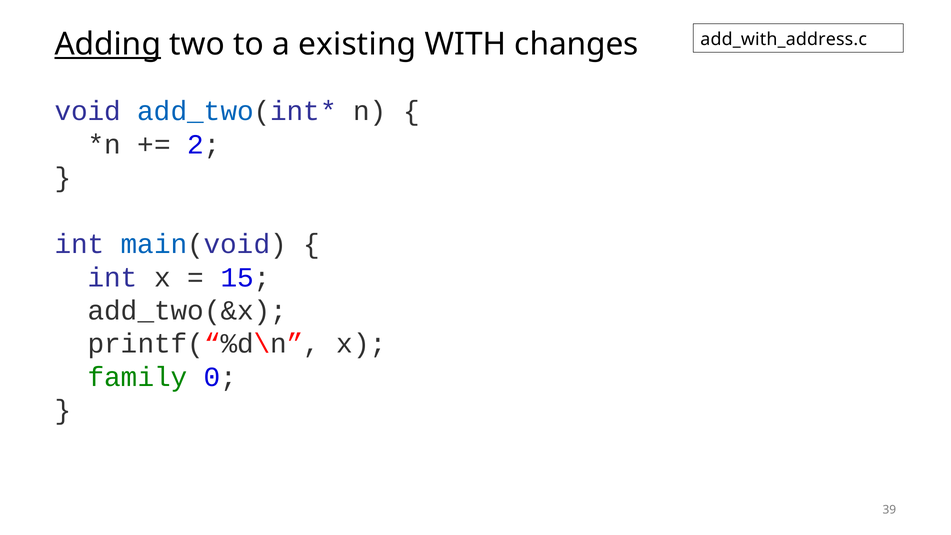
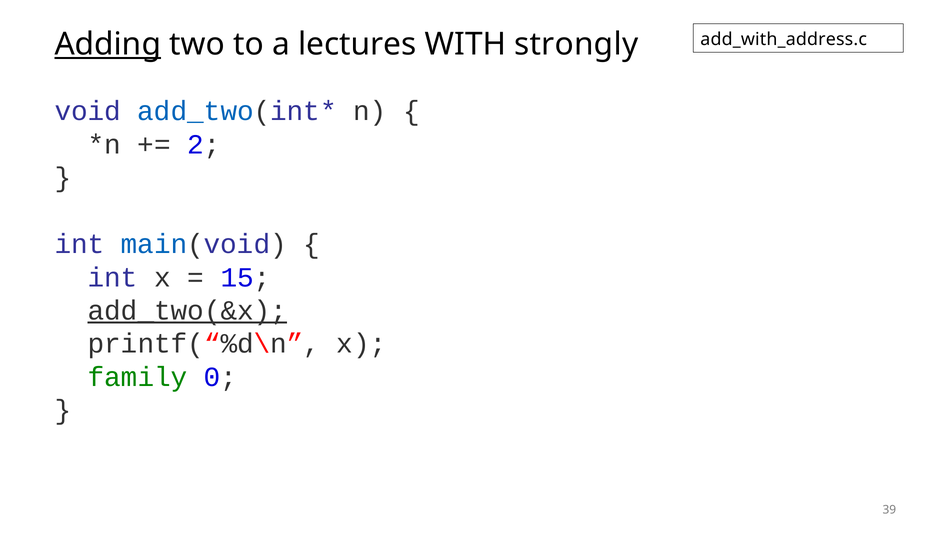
existing: existing -> lectures
changes: changes -> strongly
add_two(&x underline: none -> present
